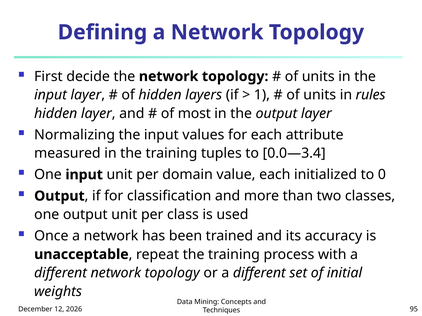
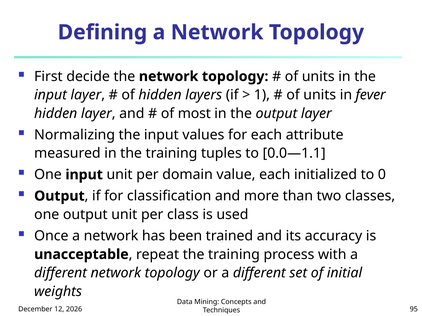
rules: rules -> fever
0.0—3.4: 0.0—3.4 -> 0.0—1.1
